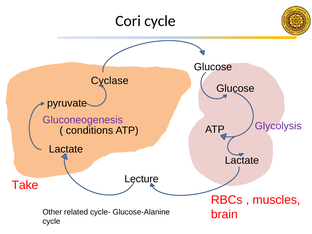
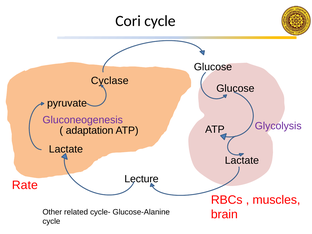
conditions: conditions -> adaptation
Take: Take -> Rate
